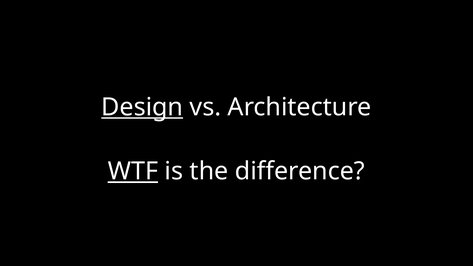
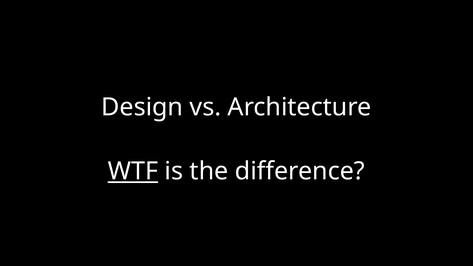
Design underline: present -> none
